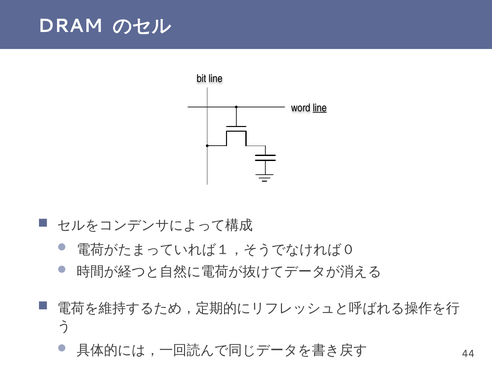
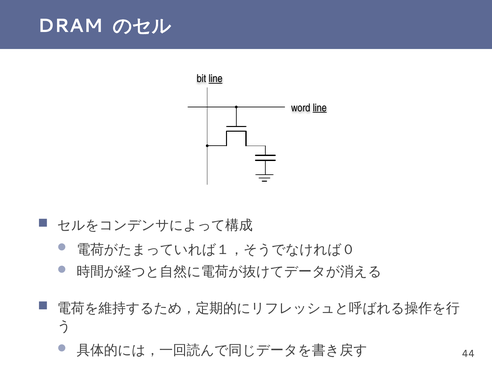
line at (216, 79) underline: none -> present
